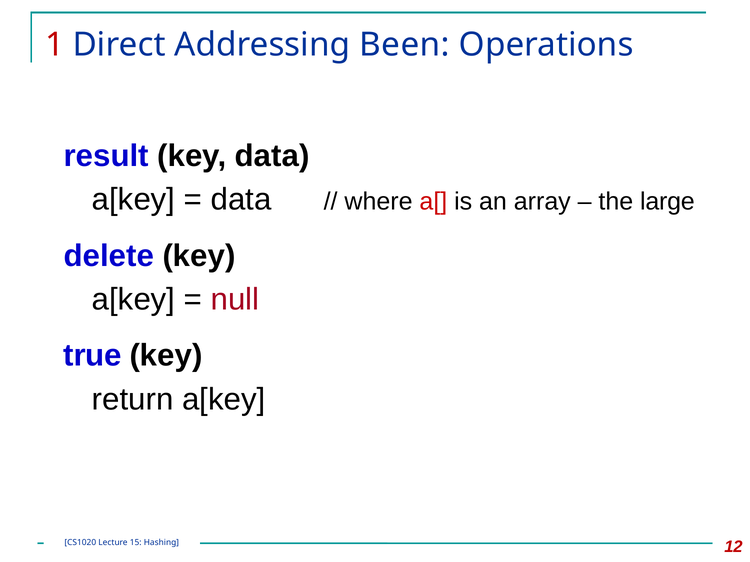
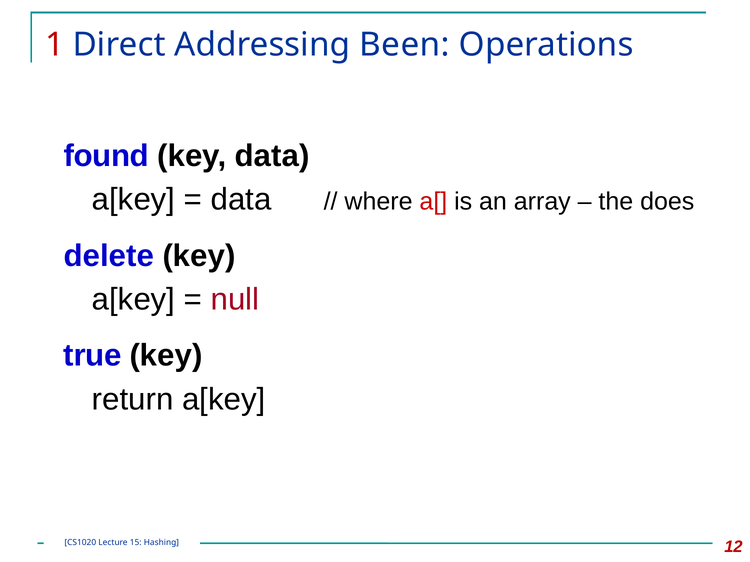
result: result -> found
large: large -> does
